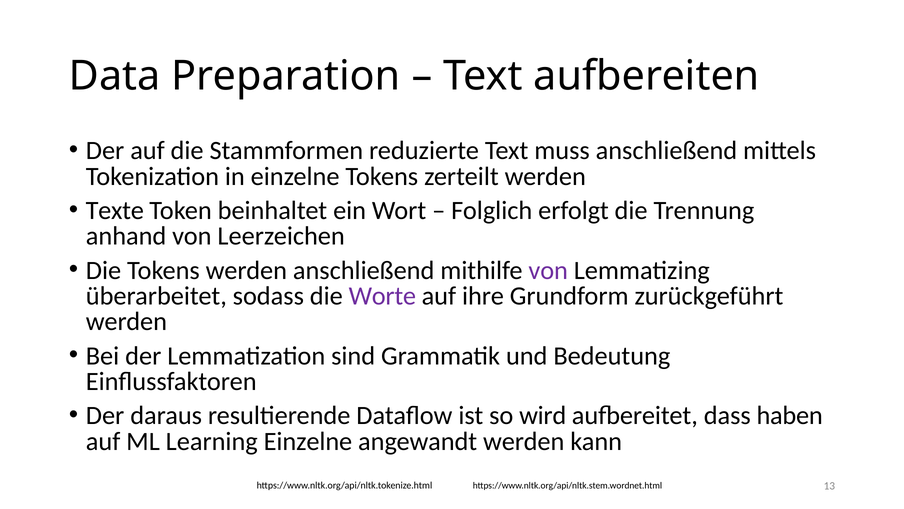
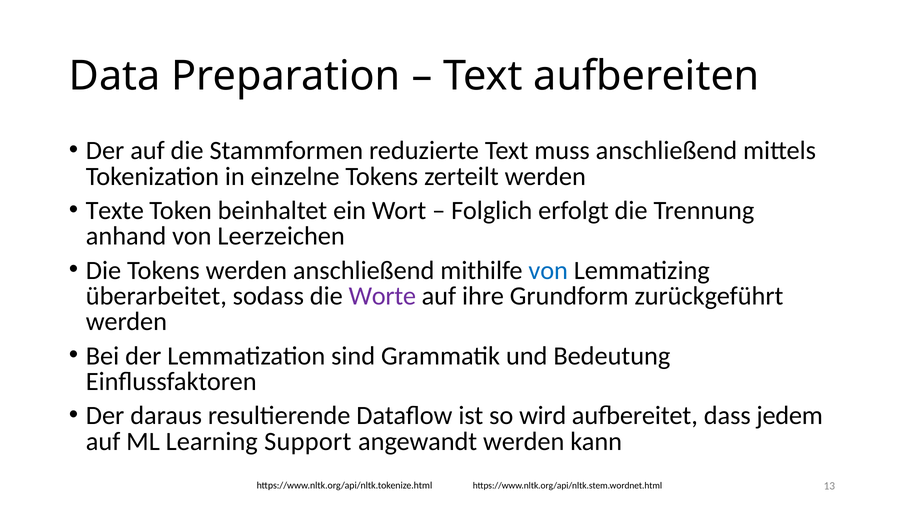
von at (548, 270) colour: purple -> blue
haben: haben -> jedem
Learning Einzelne: Einzelne -> Support
